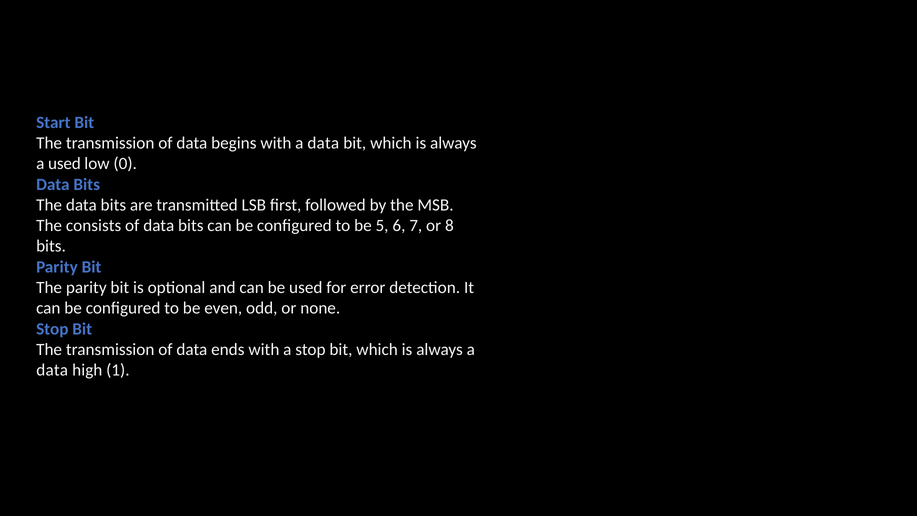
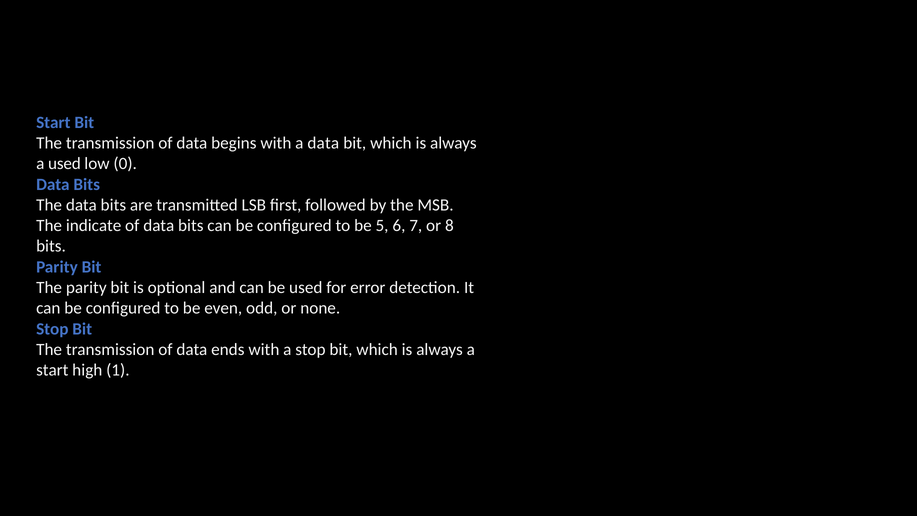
consists: consists -> indicate
data at (52, 370): data -> start
